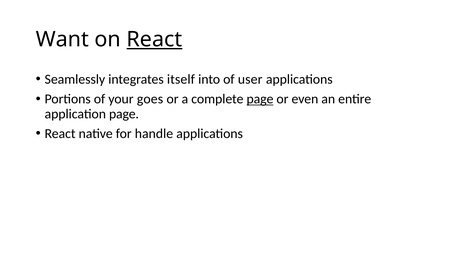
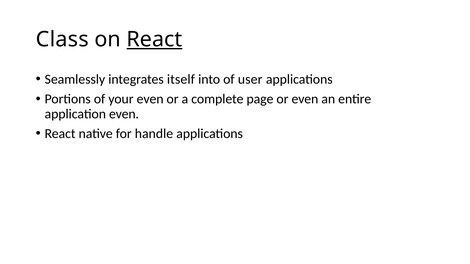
Want: Want -> Class
your goes: goes -> even
page at (260, 99) underline: present -> none
application page: page -> even
